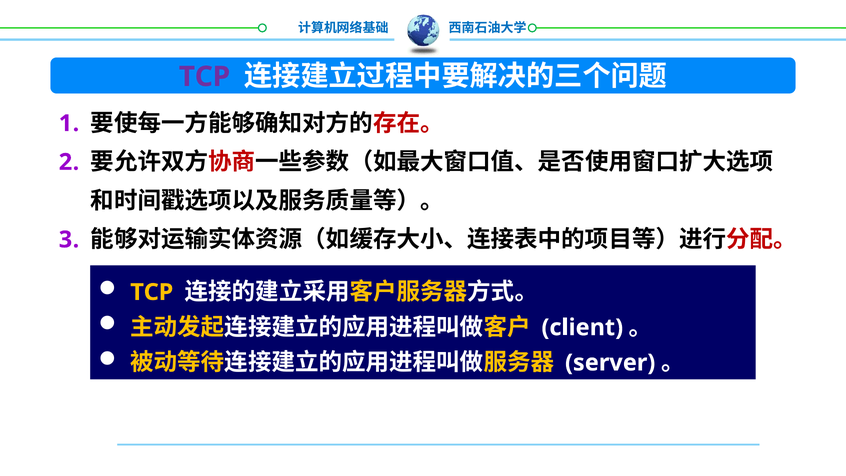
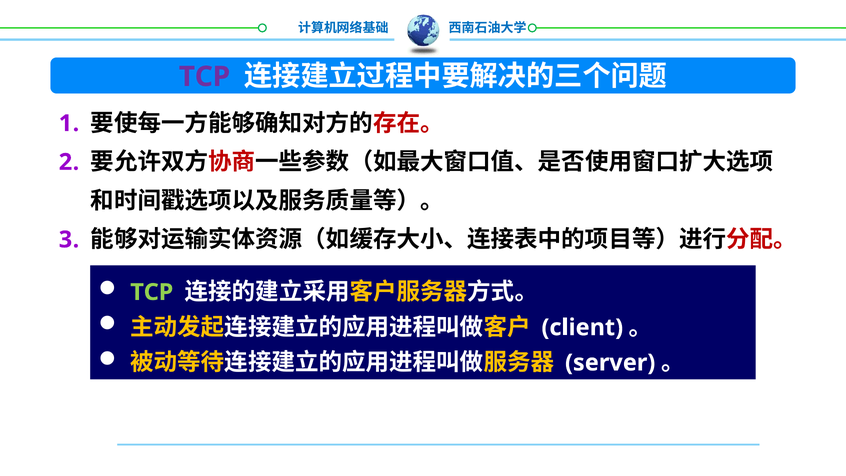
TCP at (152, 292) colour: yellow -> light green
